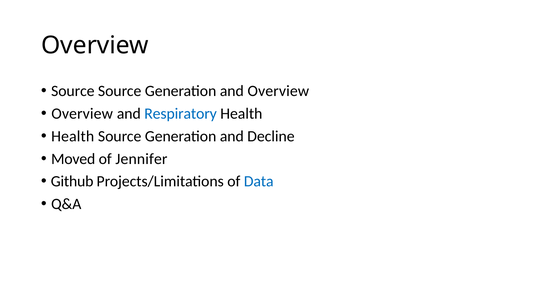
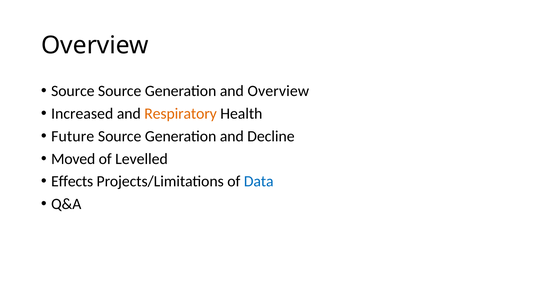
Overview at (82, 114): Overview -> Increased
Respiratory colour: blue -> orange
Health at (73, 136): Health -> Future
Jennifer: Jennifer -> Levelled
Github: Github -> Effects
